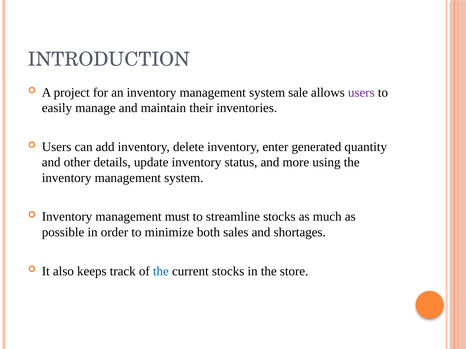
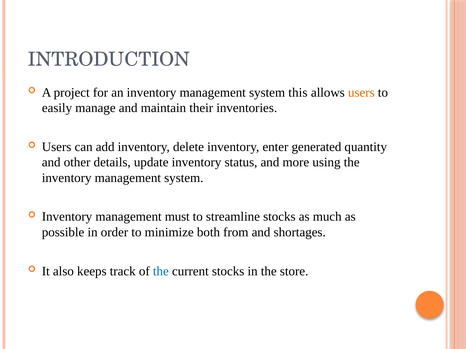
sale: sale -> this
users at (361, 93) colour: purple -> orange
sales: sales -> from
